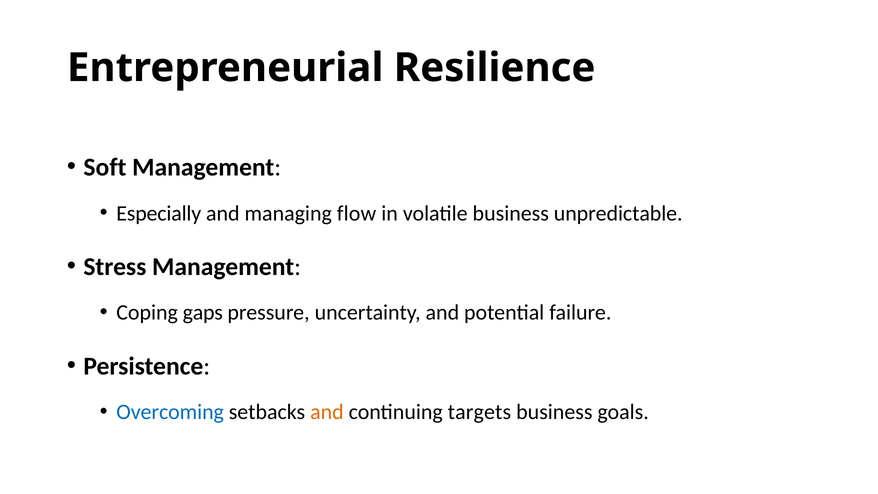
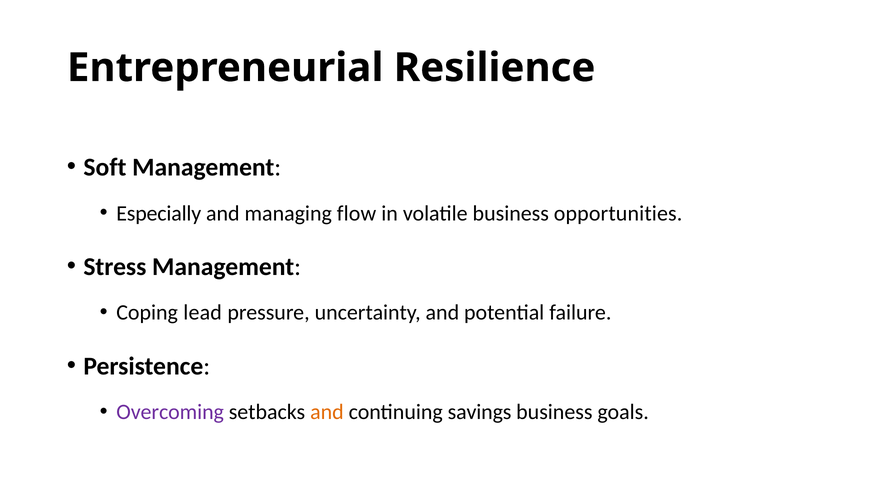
unpredictable: unpredictable -> opportunities
gaps: gaps -> lead
Overcoming colour: blue -> purple
targets: targets -> savings
